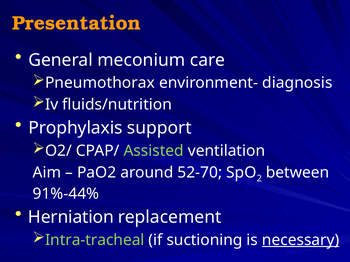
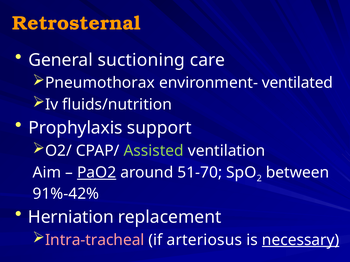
Presentation: Presentation -> Retrosternal
meconium: meconium -> suctioning
diagnosis: diagnosis -> ventilated
PaO2 underline: none -> present
52-70: 52-70 -> 51-70
91%-44%: 91%-44% -> 91%-42%
Intra-tracheal colour: light green -> pink
suctioning: suctioning -> arteriosus
